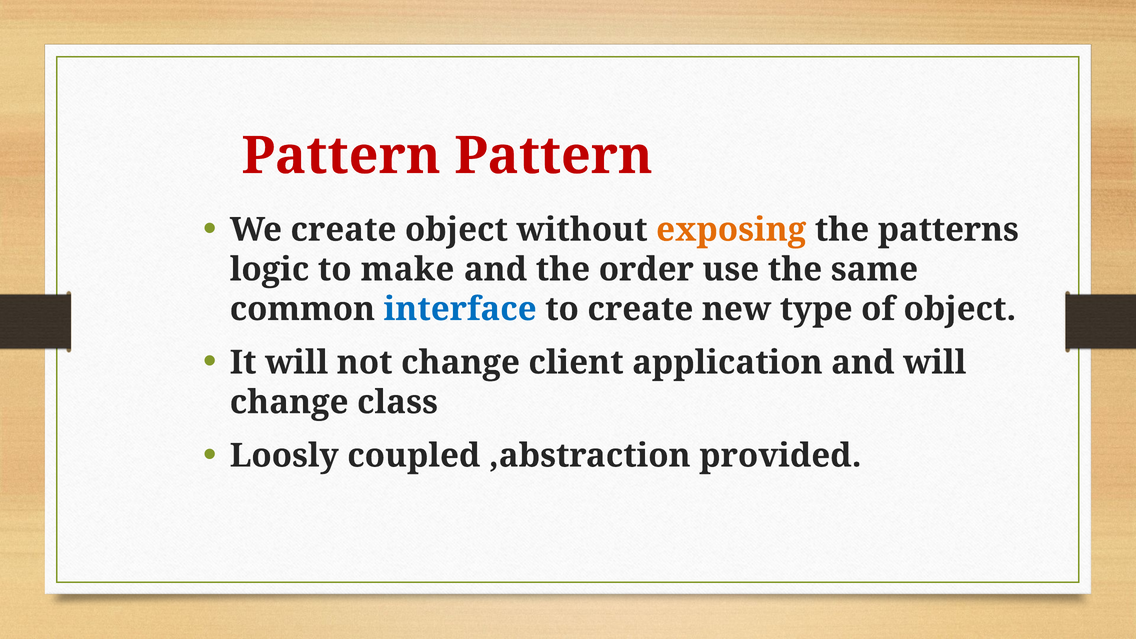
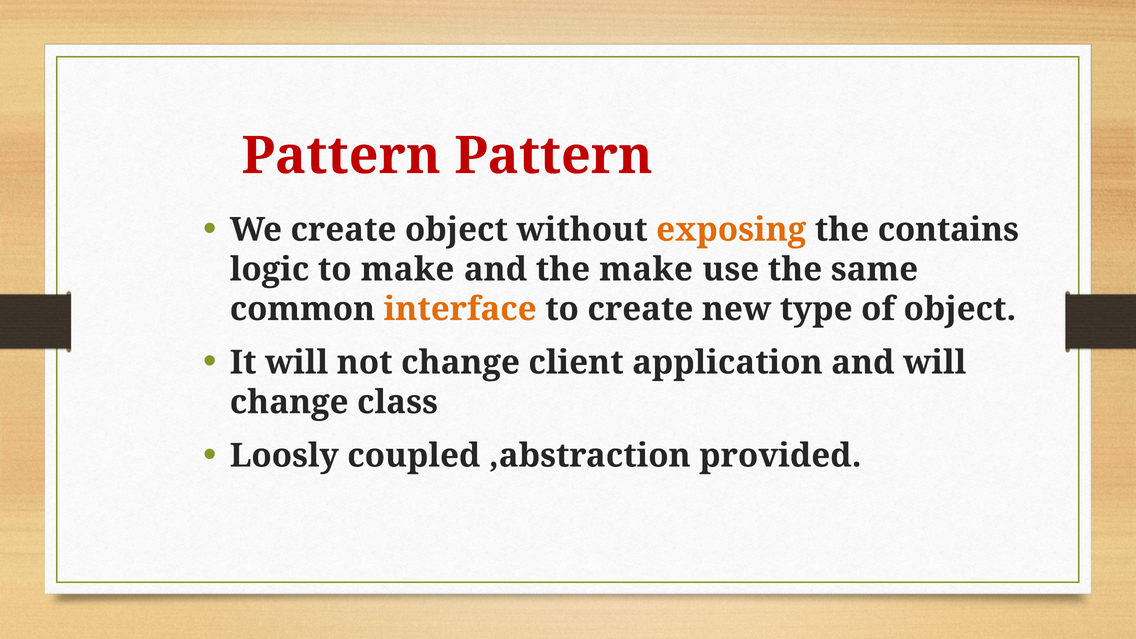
patterns: patterns -> contains
the order: order -> make
interface colour: blue -> orange
